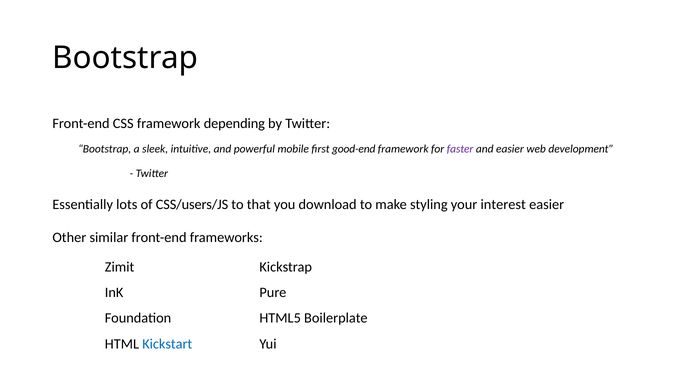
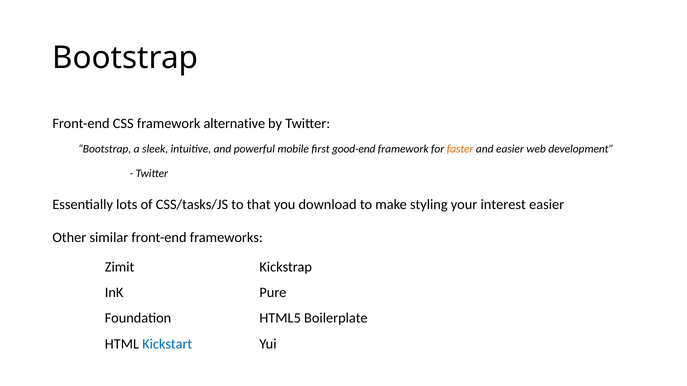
depending: depending -> alternative
faster colour: purple -> orange
CSS/users/JS: CSS/users/JS -> CSS/tasks/JS
